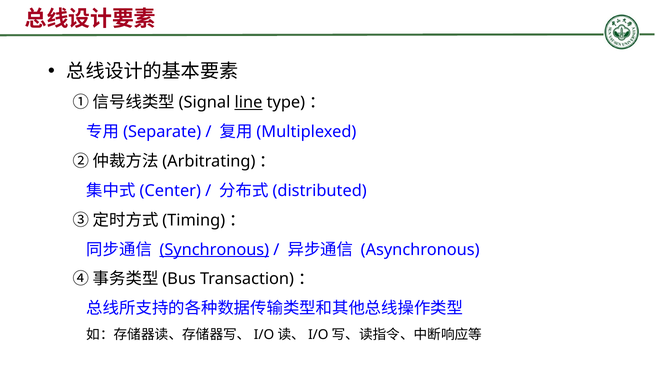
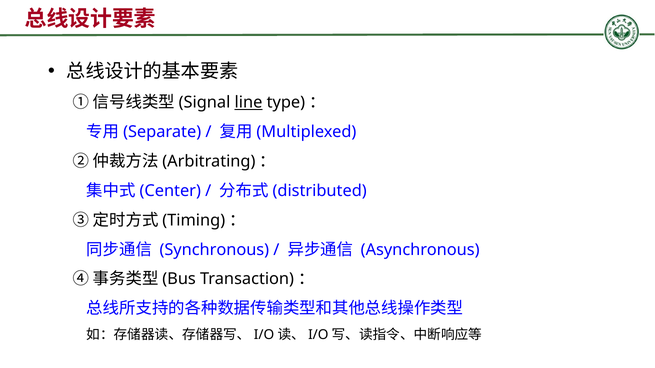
Synchronous underline: present -> none
